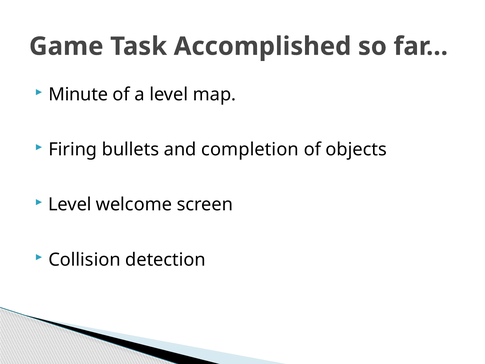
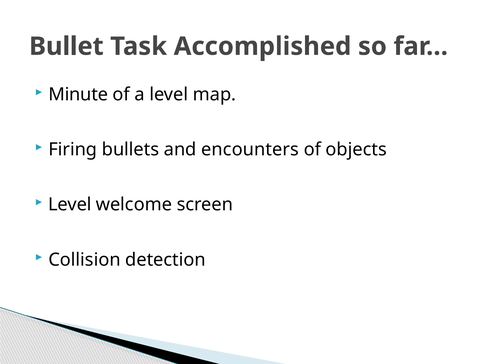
Game: Game -> Bullet
completion: completion -> encounters
